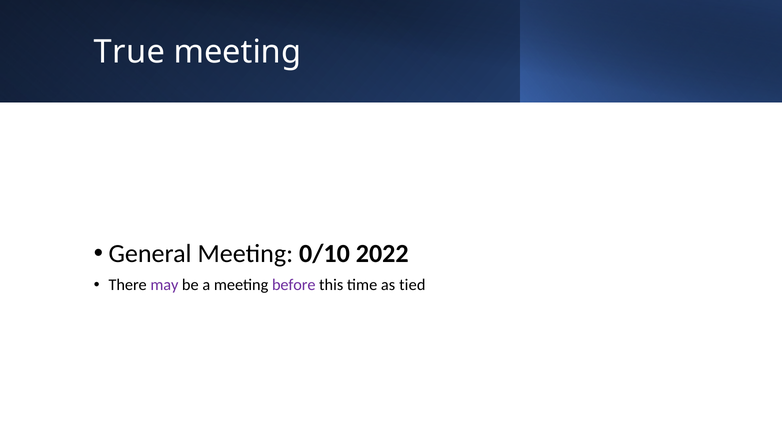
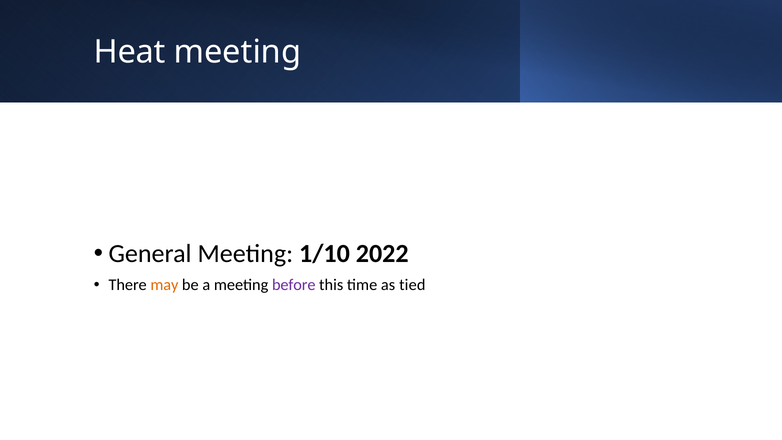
True: True -> Heat
0/10: 0/10 -> 1/10
may colour: purple -> orange
